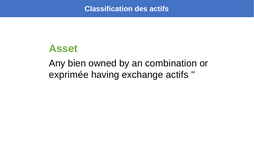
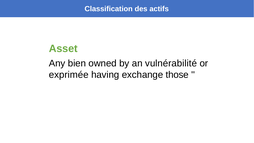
combination: combination -> vulnérabilité
exchange actifs: actifs -> those
